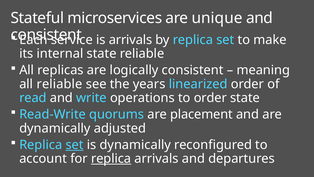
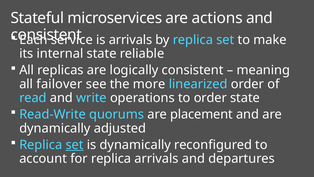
unique: unique -> actions
all reliable: reliable -> failover
years: years -> more
replica at (111, 158) underline: present -> none
